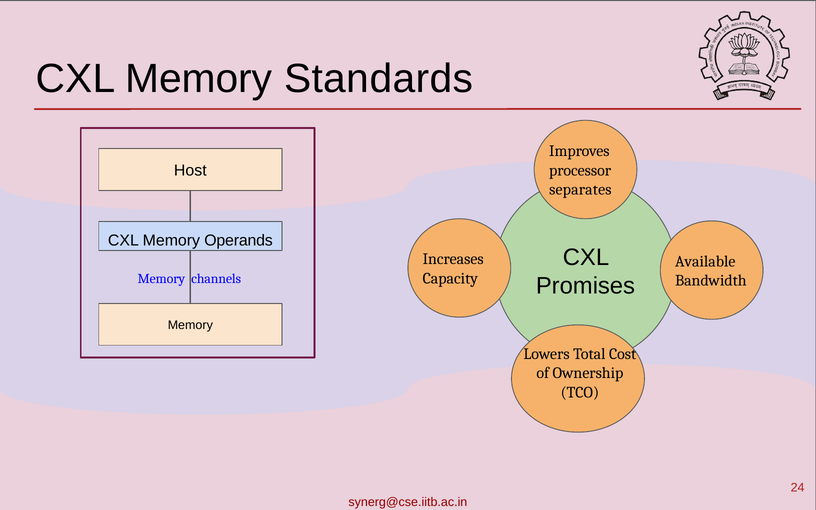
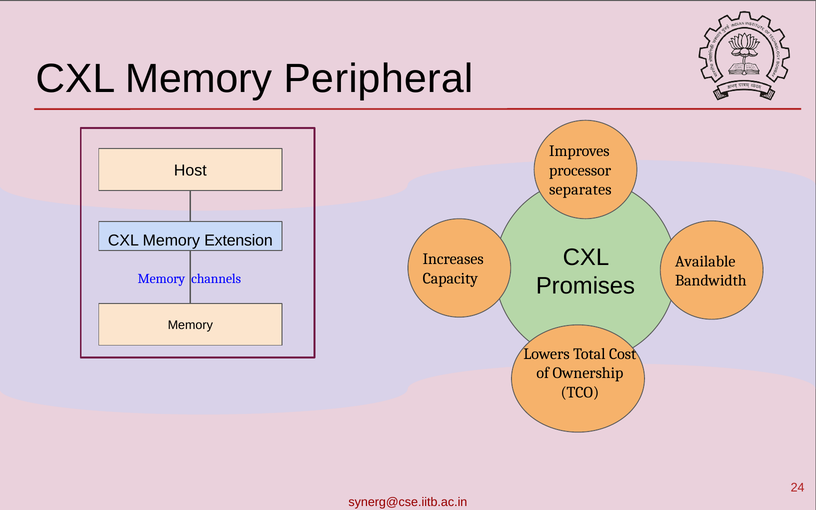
Standards: Standards -> Peripheral
Operands: Operands -> Extension
